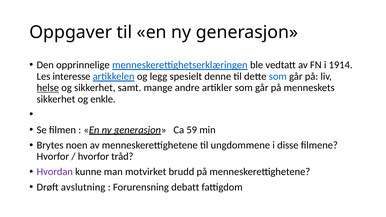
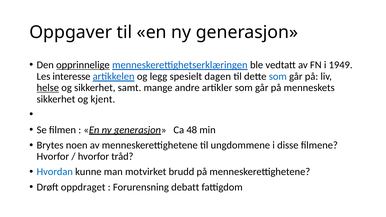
opprinnelige underline: none -> present
1914: 1914 -> 1949
denne: denne -> dagen
enkle: enkle -> kjent
59: 59 -> 48
Hvordan colour: purple -> blue
avslutning: avslutning -> oppdraget
